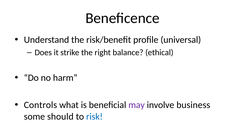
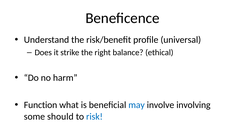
Controls: Controls -> Function
may colour: purple -> blue
business: business -> involving
